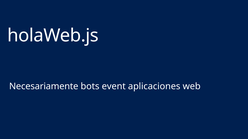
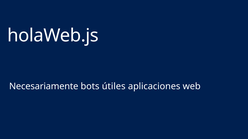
event: event -> útiles
